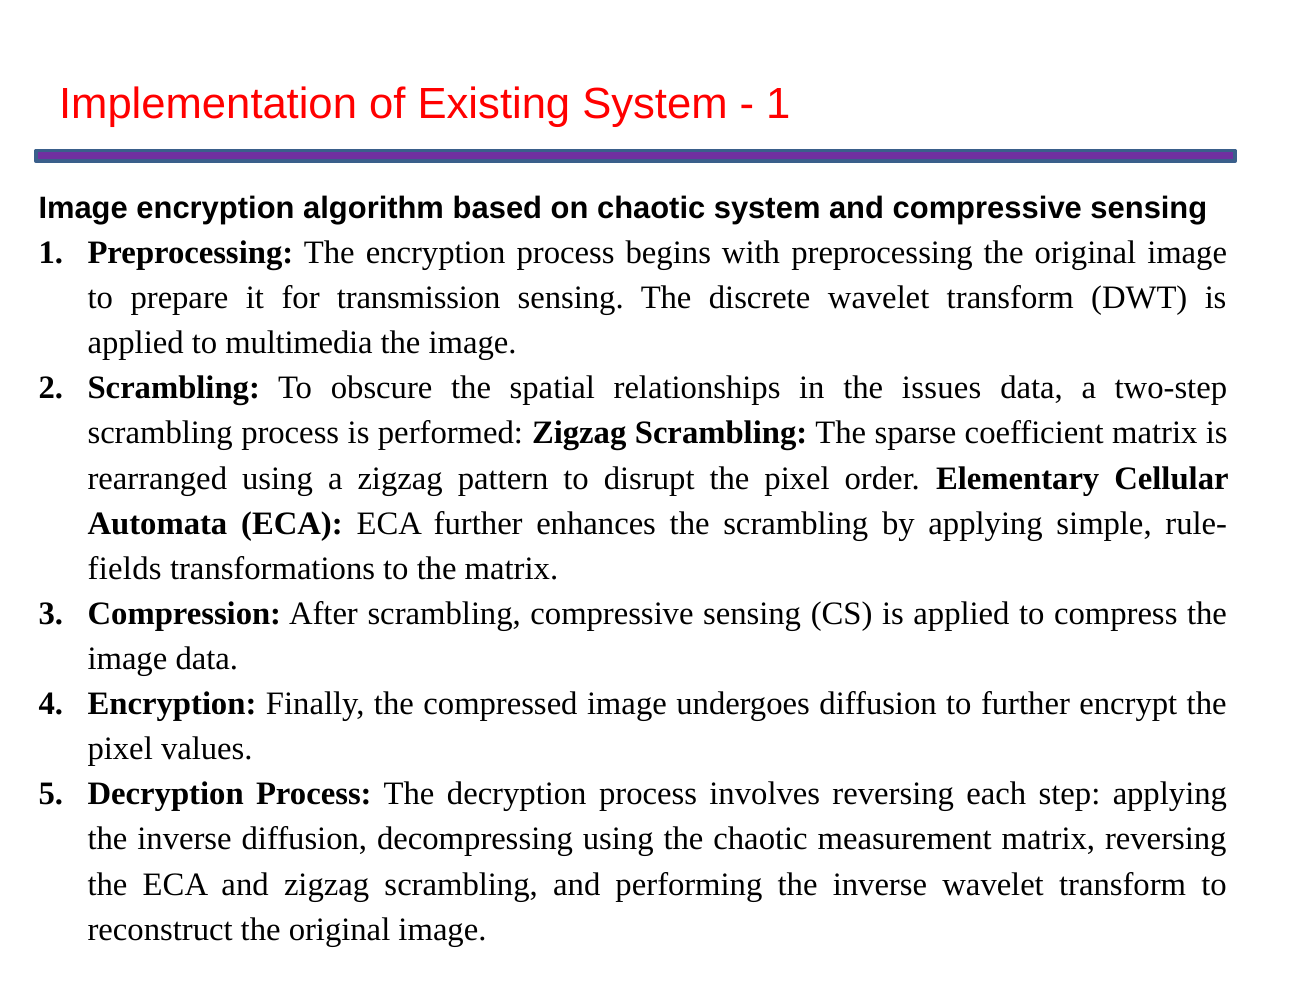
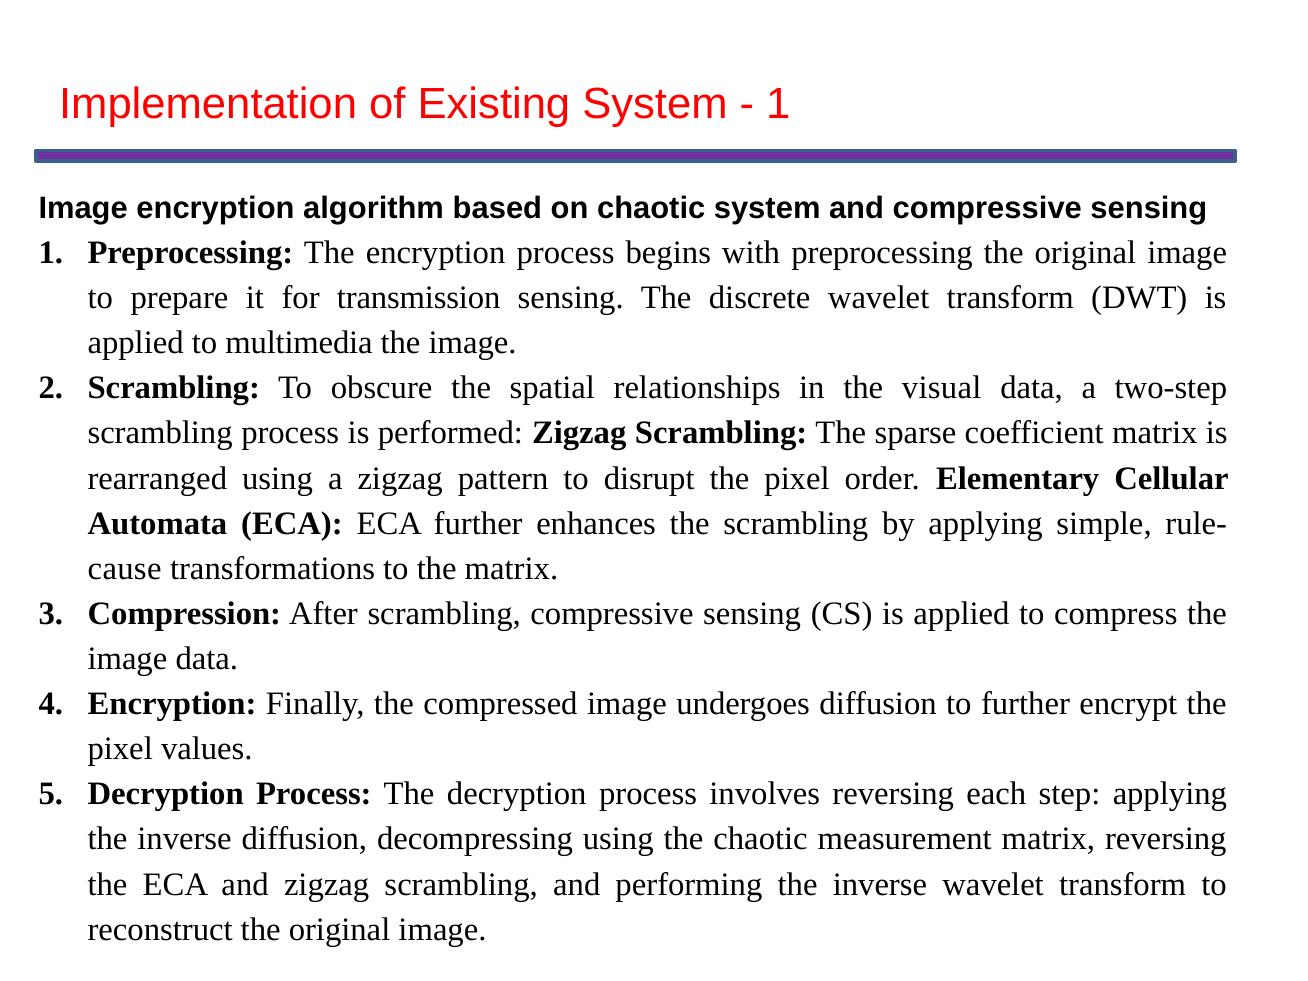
issues: issues -> visual
fields: fields -> cause
